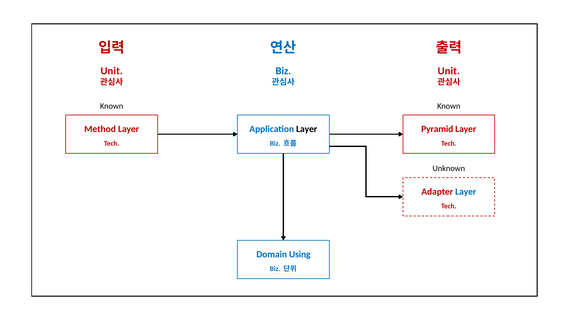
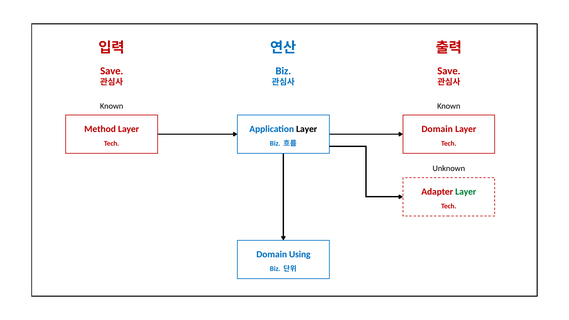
Unit at (112, 71): Unit -> Save
Unit at (449, 71): Unit -> Save
Pyramid at (437, 129): Pyramid -> Domain
Layer at (466, 192) colour: blue -> green
